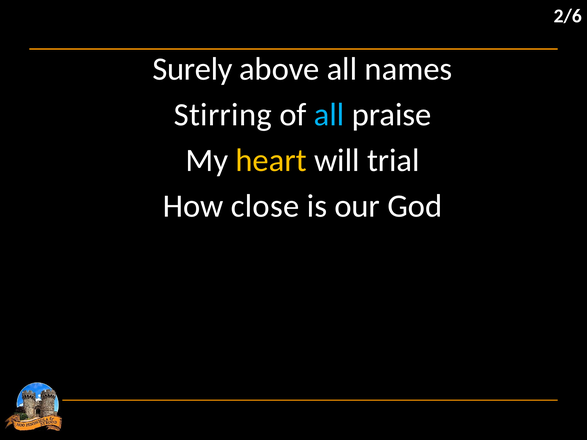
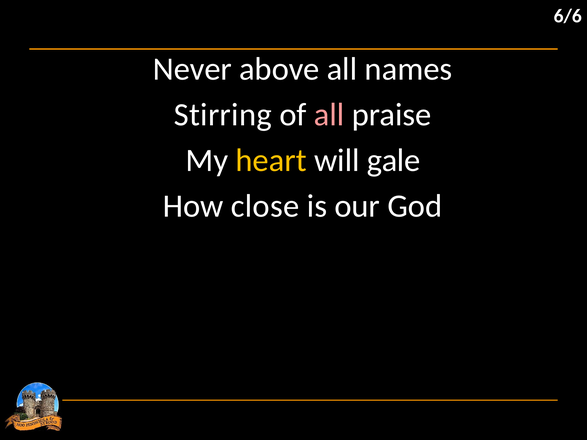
2/6: 2/6 -> 6/6
Surely: Surely -> Never
all at (329, 115) colour: light blue -> pink
trial: trial -> gale
